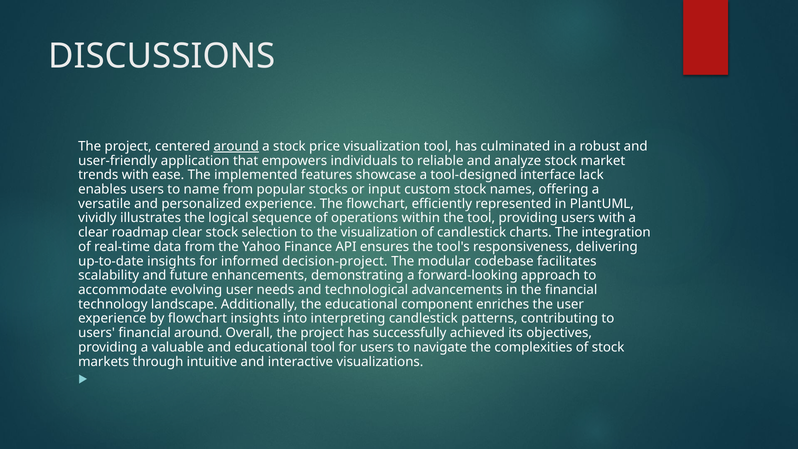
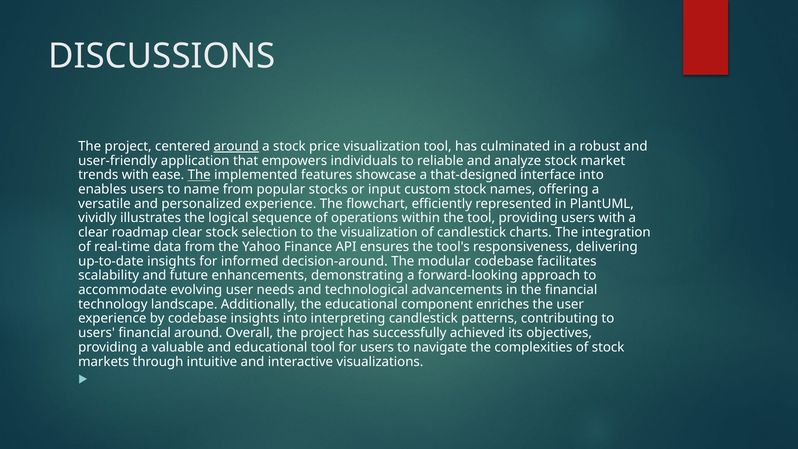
The at (199, 175) underline: none -> present
tool-designed: tool-designed -> that-designed
interface lack: lack -> into
decision-project: decision-project -> decision-around
by flowchart: flowchart -> codebase
